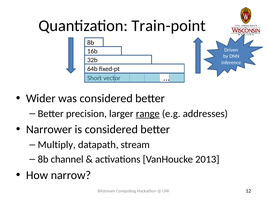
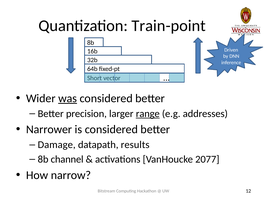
was underline: none -> present
Multiply: Multiply -> Damage
stream: stream -> results
2013: 2013 -> 2077
